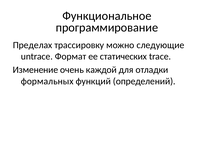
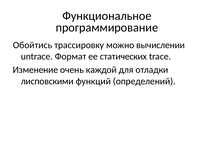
Пределах: Пределах -> Обойтись
следующие: следующие -> вычислении
формальных: формальных -> лисповскими
